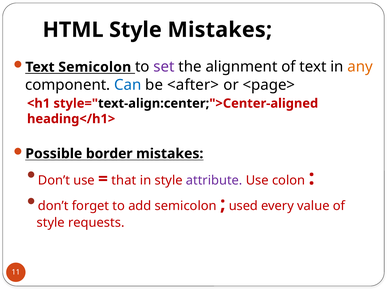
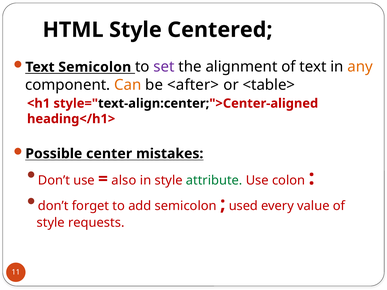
Style Mistakes: Mistakes -> Centered
Can colour: blue -> orange
<page>: <page> -> <table>
border: border -> center
that: that -> also
attribute colour: purple -> green
